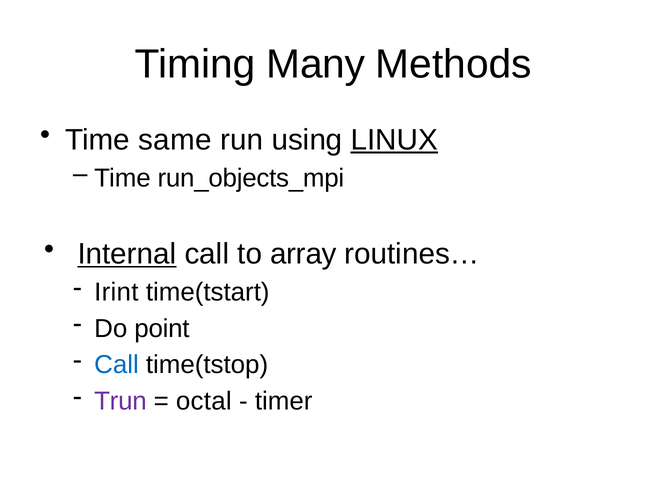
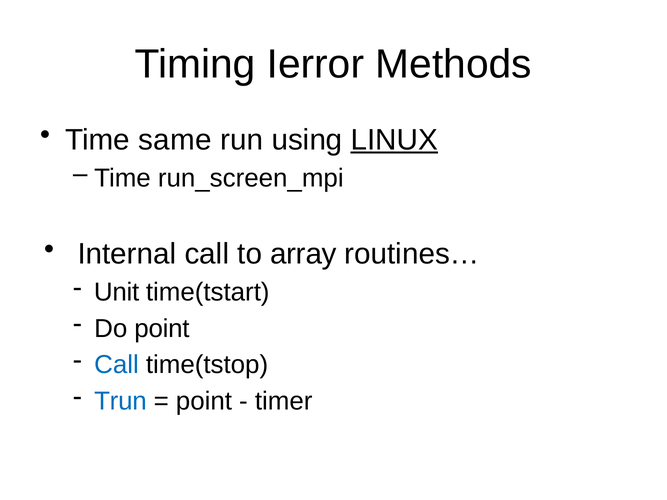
Many: Many -> Ierror
run_objects_mpi: run_objects_mpi -> run_screen_mpi
Internal underline: present -> none
Irint: Irint -> Unit
Trun colour: purple -> blue
octal at (204, 401): octal -> point
